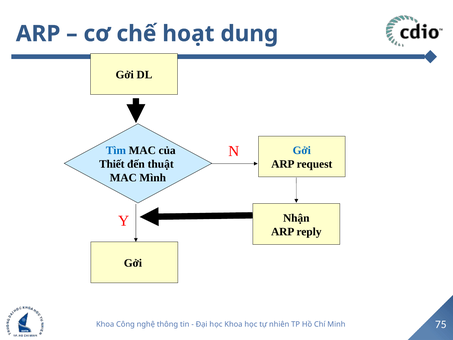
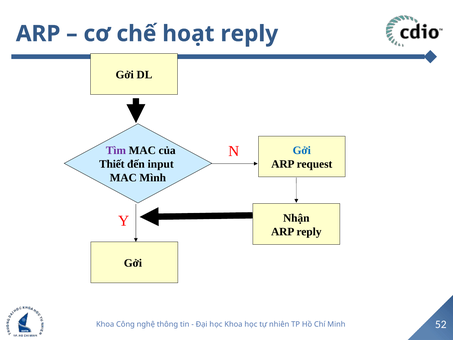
hoạt dung: dung -> reply
Tìm colour: blue -> purple
thuật: thuật -> input
75: 75 -> 52
